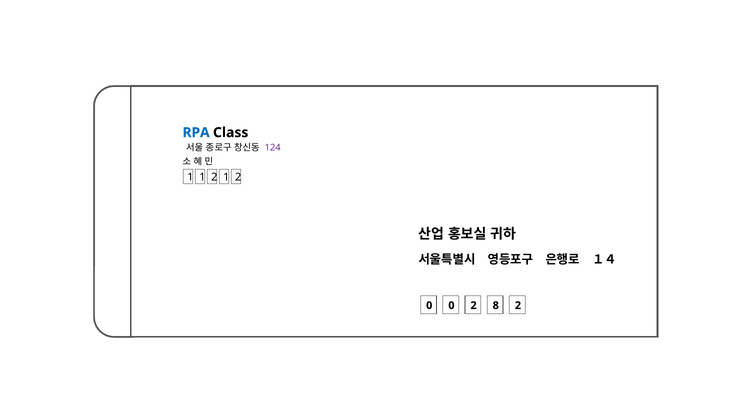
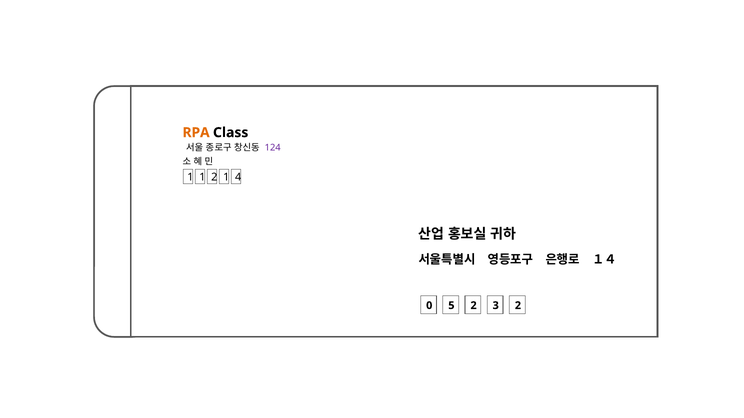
RPA colour: blue -> orange
2 1 2: 2 -> 4
0 0: 0 -> 5
8: 8 -> 3
